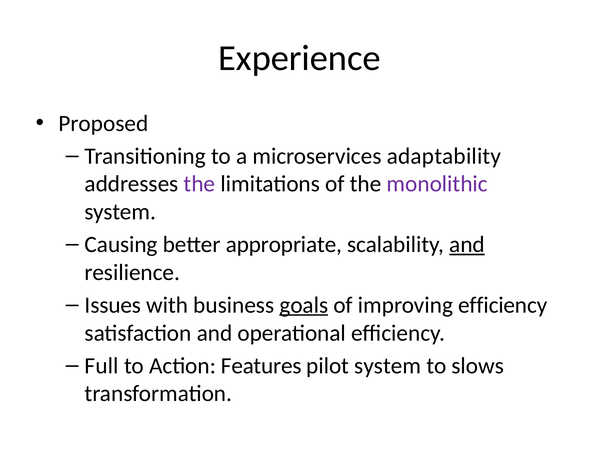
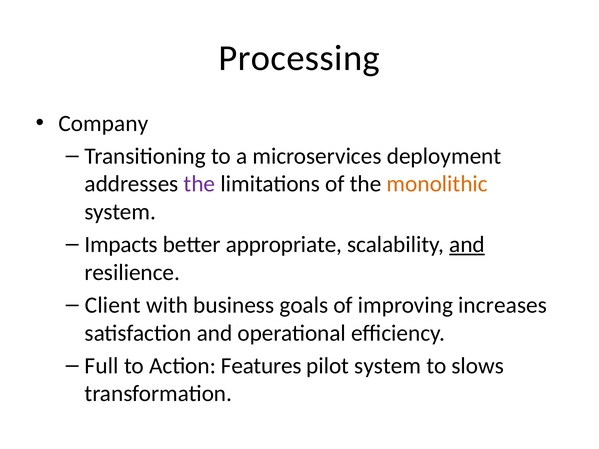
Experience: Experience -> Processing
Proposed: Proposed -> Company
adaptability: adaptability -> deployment
monolithic colour: purple -> orange
Causing: Causing -> Impacts
Issues: Issues -> Client
goals underline: present -> none
improving efficiency: efficiency -> increases
